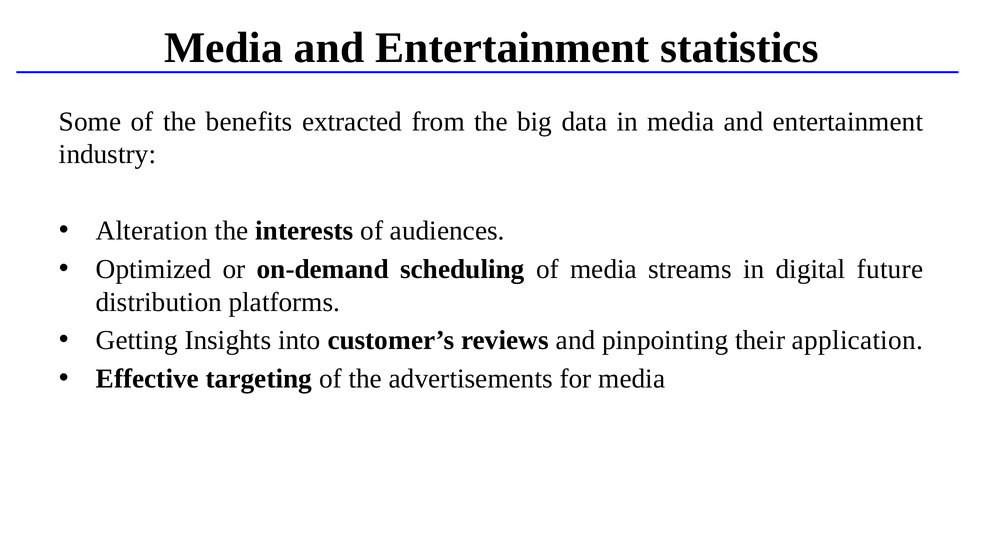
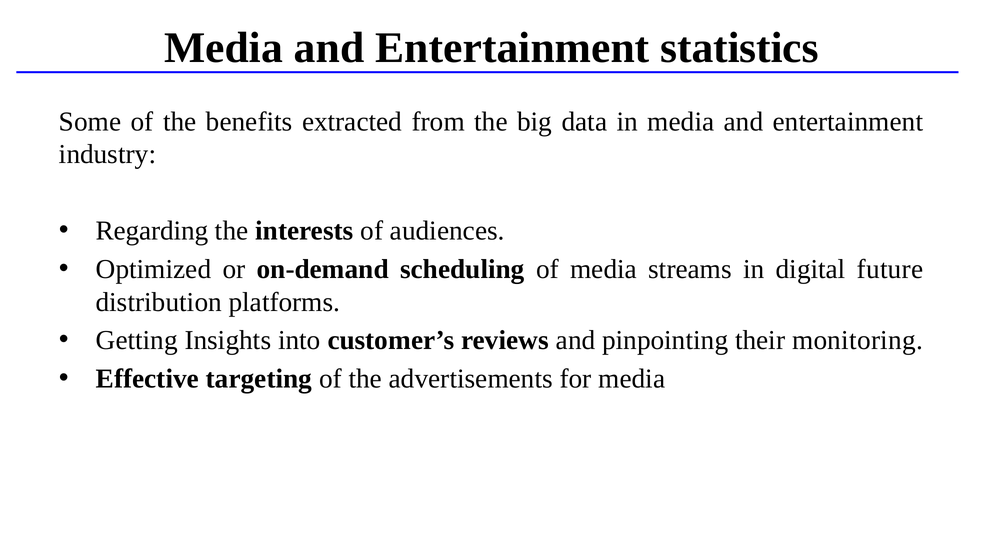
Alteration: Alteration -> Regarding
application: application -> monitoring
